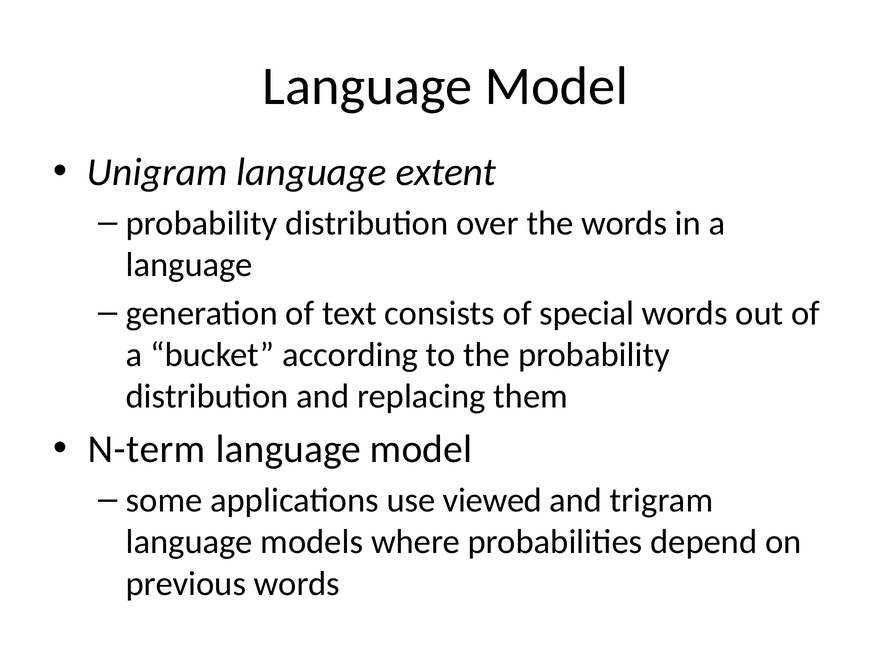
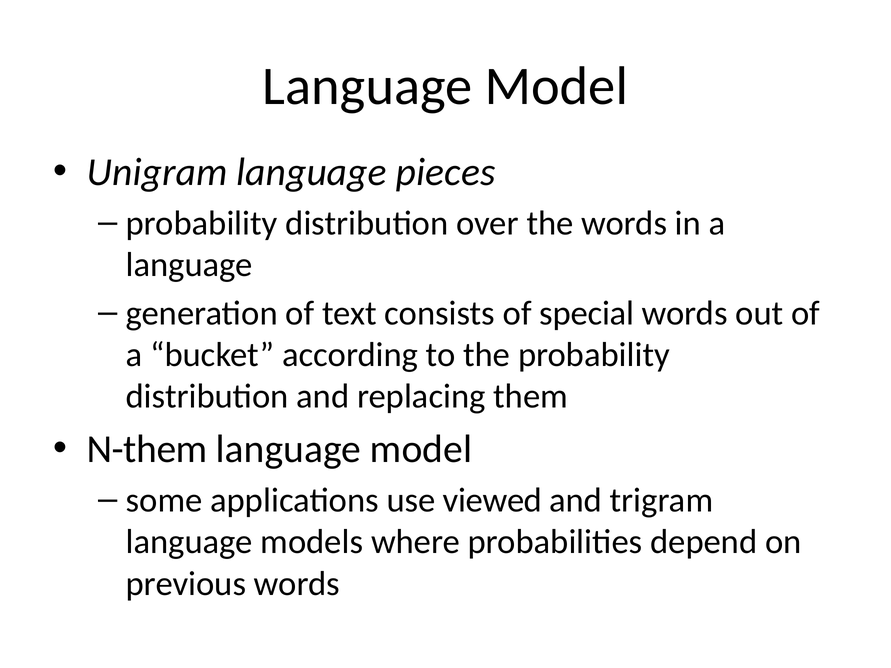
extent: extent -> pieces
N-term: N-term -> N-them
